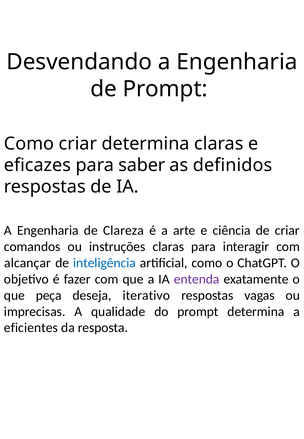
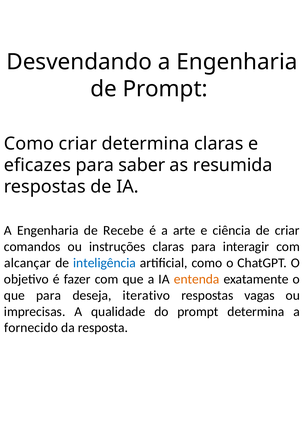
definidos: definidos -> resumida
Clareza: Clareza -> Recebe
entenda colour: purple -> orange
que peça: peça -> para
eficientes: eficientes -> fornecido
